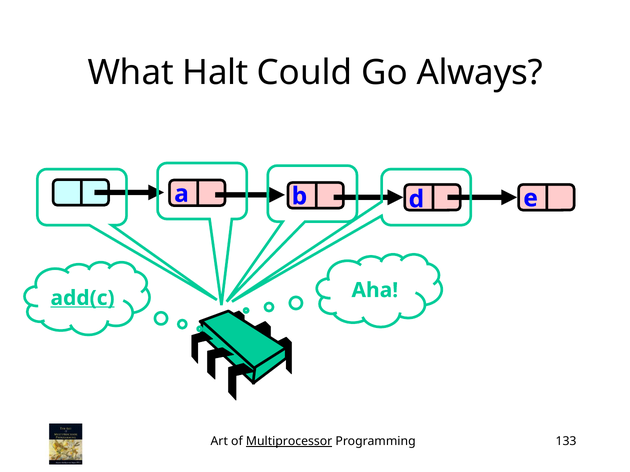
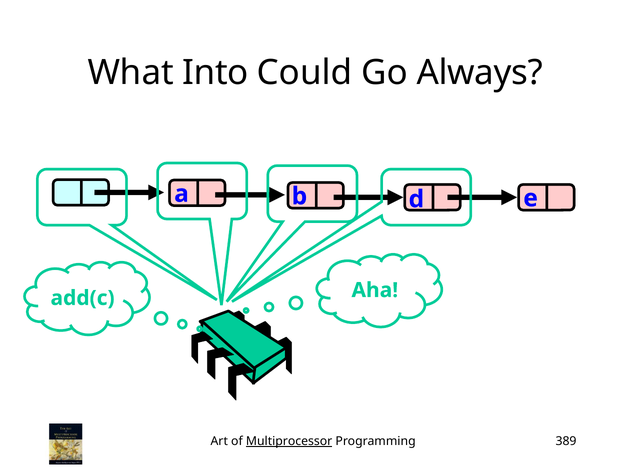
Halt: Halt -> Into
add(c underline: present -> none
133: 133 -> 389
